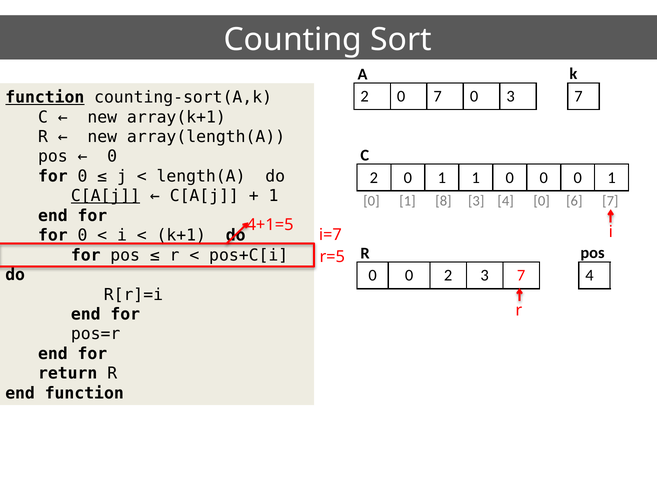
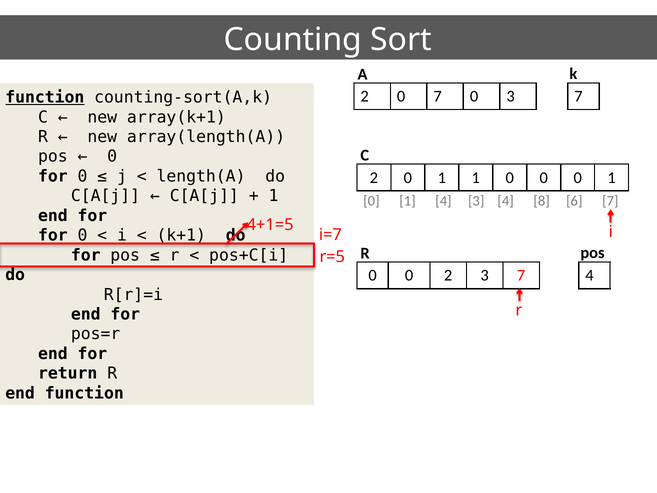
C[A[j at (106, 196) underline: present -> none
1 8: 8 -> 4
4 0: 0 -> 8
